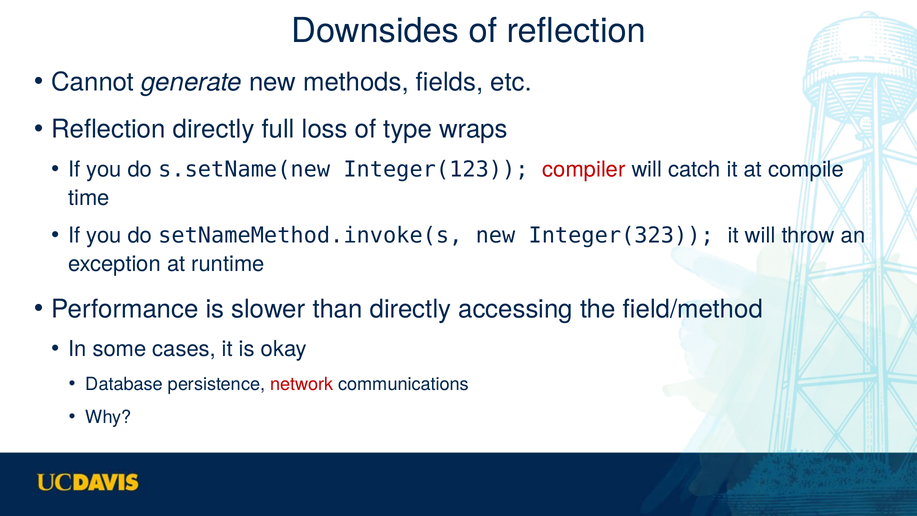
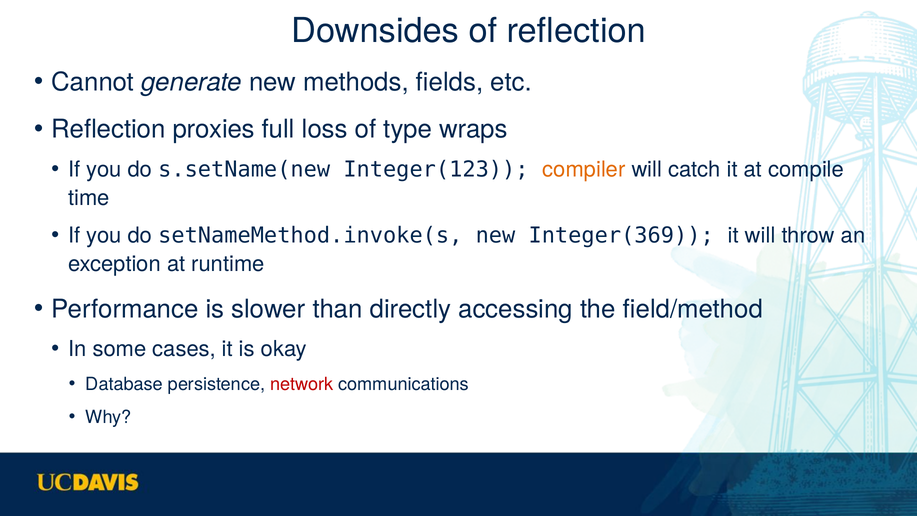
Reflection directly: directly -> proxies
compiler colour: red -> orange
Integer(323: Integer(323 -> Integer(369
